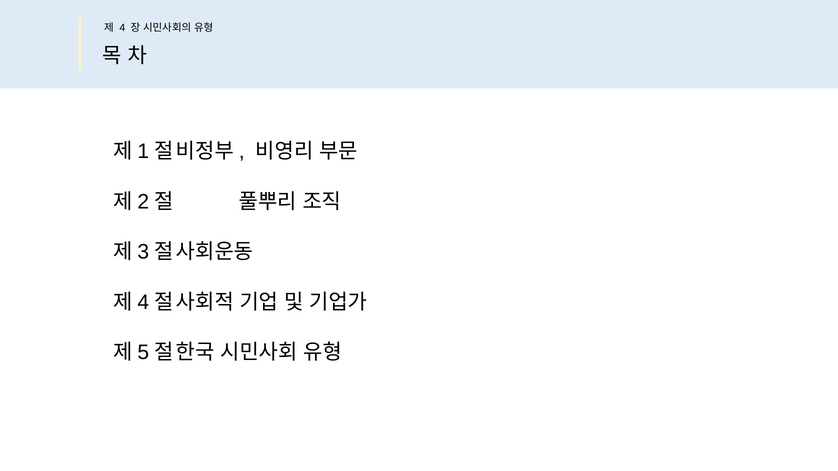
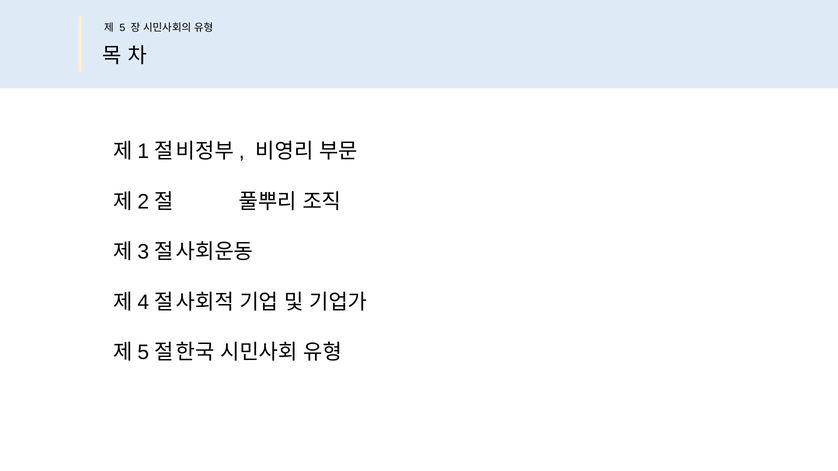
4: 4 -> 5
